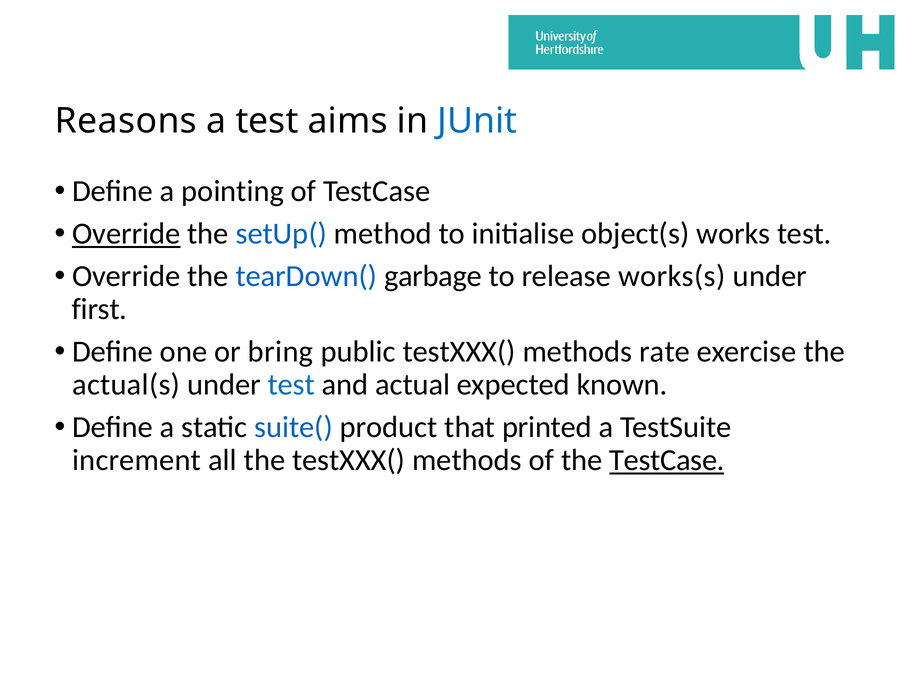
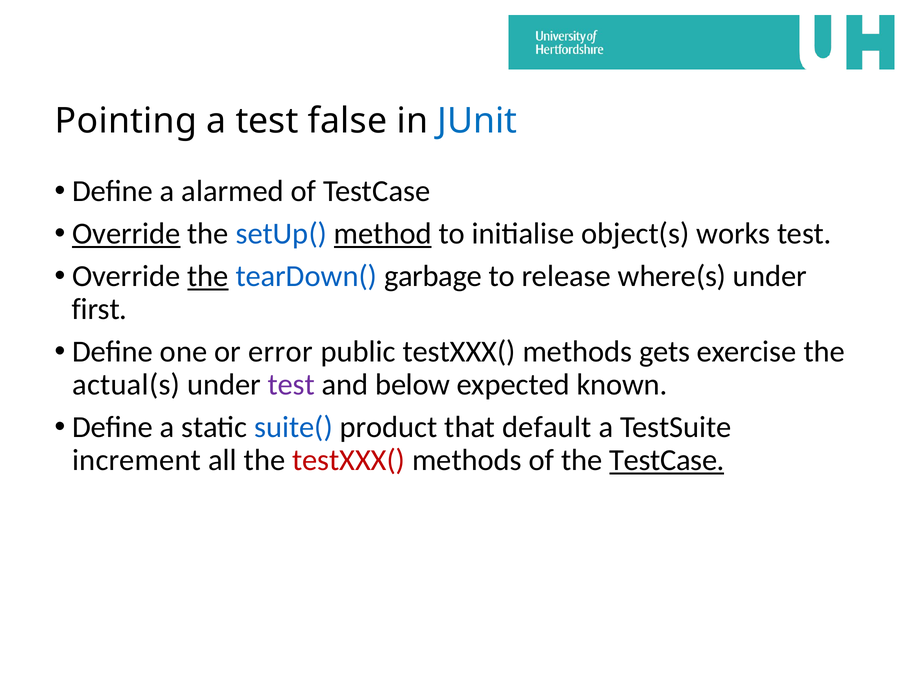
Reasons: Reasons -> Pointing
aims: aims -> false
pointing: pointing -> alarmed
method underline: none -> present
the at (208, 276) underline: none -> present
works(s: works(s -> where(s
bring: bring -> error
rate: rate -> gets
test at (291, 385) colour: blue -> purple
actual: actual -> below
printed: printed -> default
testXXX( at (349, 460) colour: black -> red
